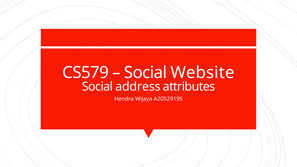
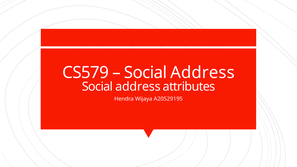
Website at (202, 73): Website -> Address
